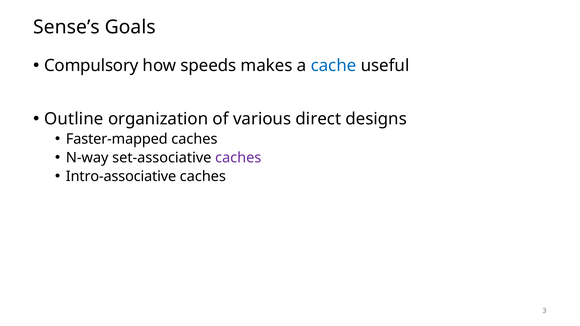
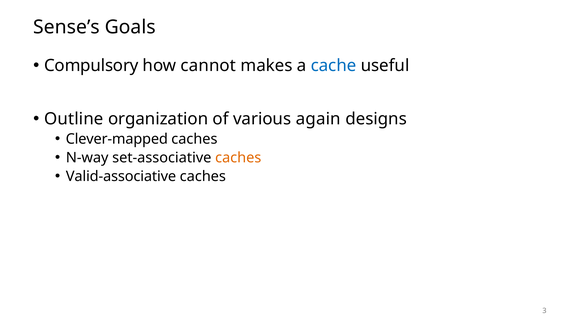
speeds: speeds -> cannot
direct: direct -> again
Faster-mapped: Faster-mapped -> Clever-mapped
caches at (238, 158) colour: purple -> orange
Intro-associative: Intro-associative -> Valid-associative
